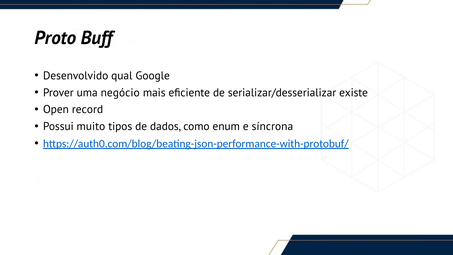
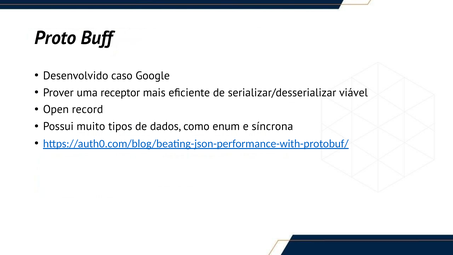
qual: qual -> caso
negócio: negócio -> receptor
existe: existe -> viável
